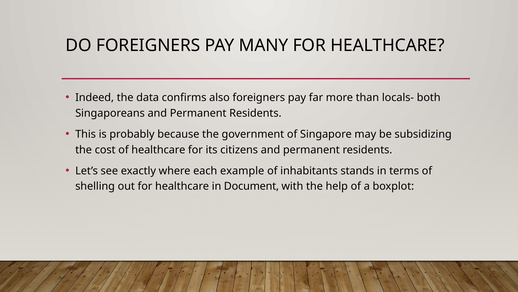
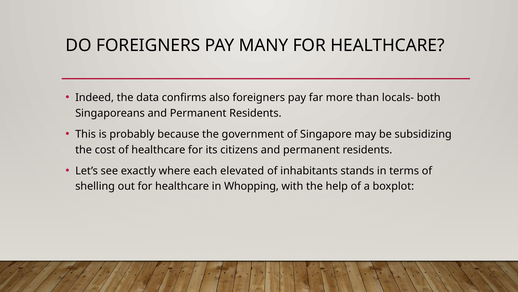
example: example -> elevated
Document: Document -> Whopping
